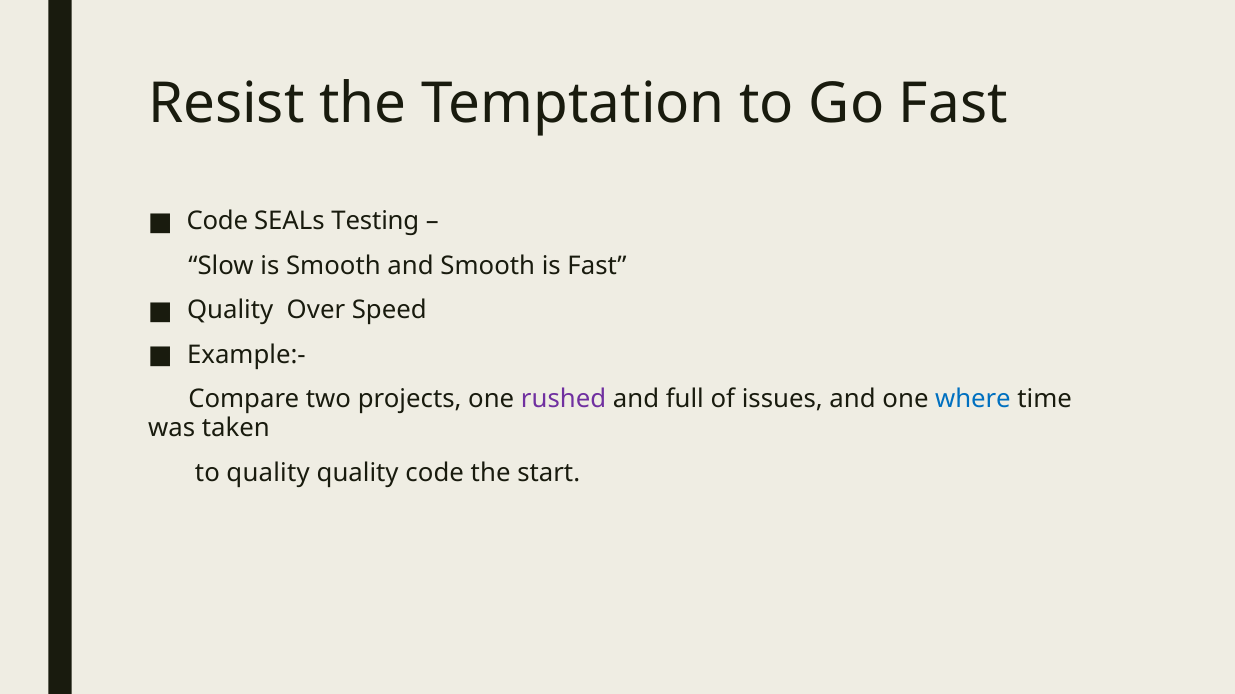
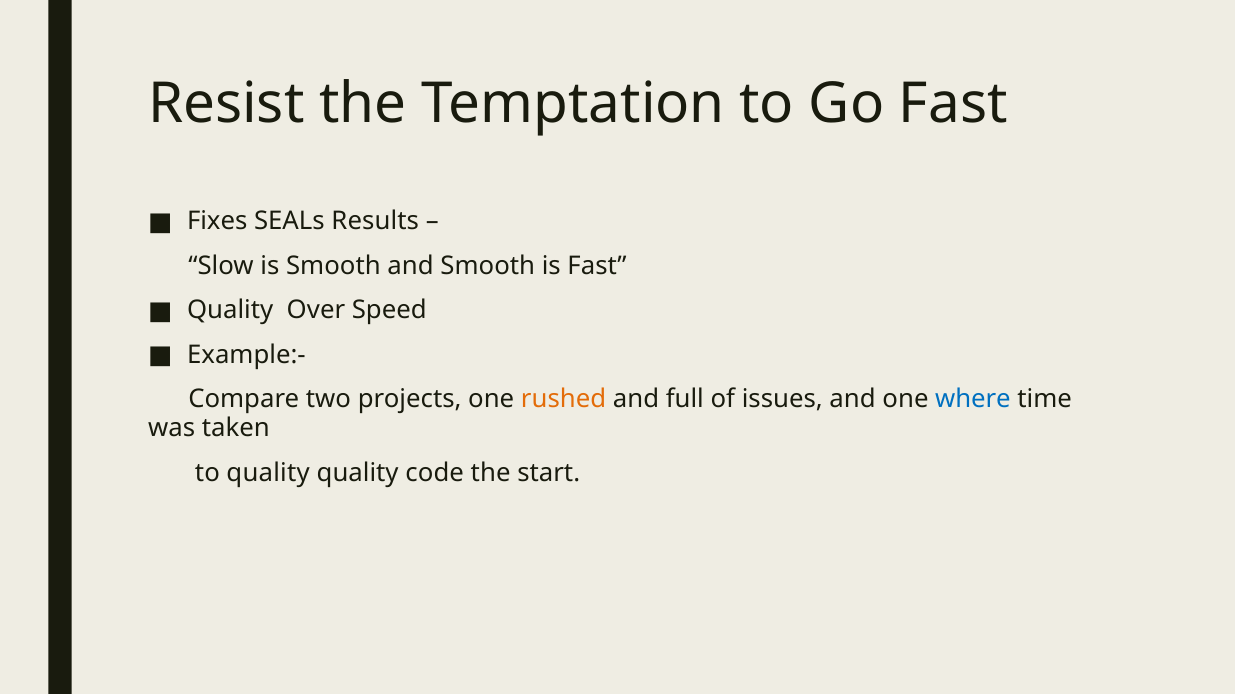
Code at (217, 222): Code -> Fixes
Testing: Testing -> Results
rushed colour: purple -> orange
